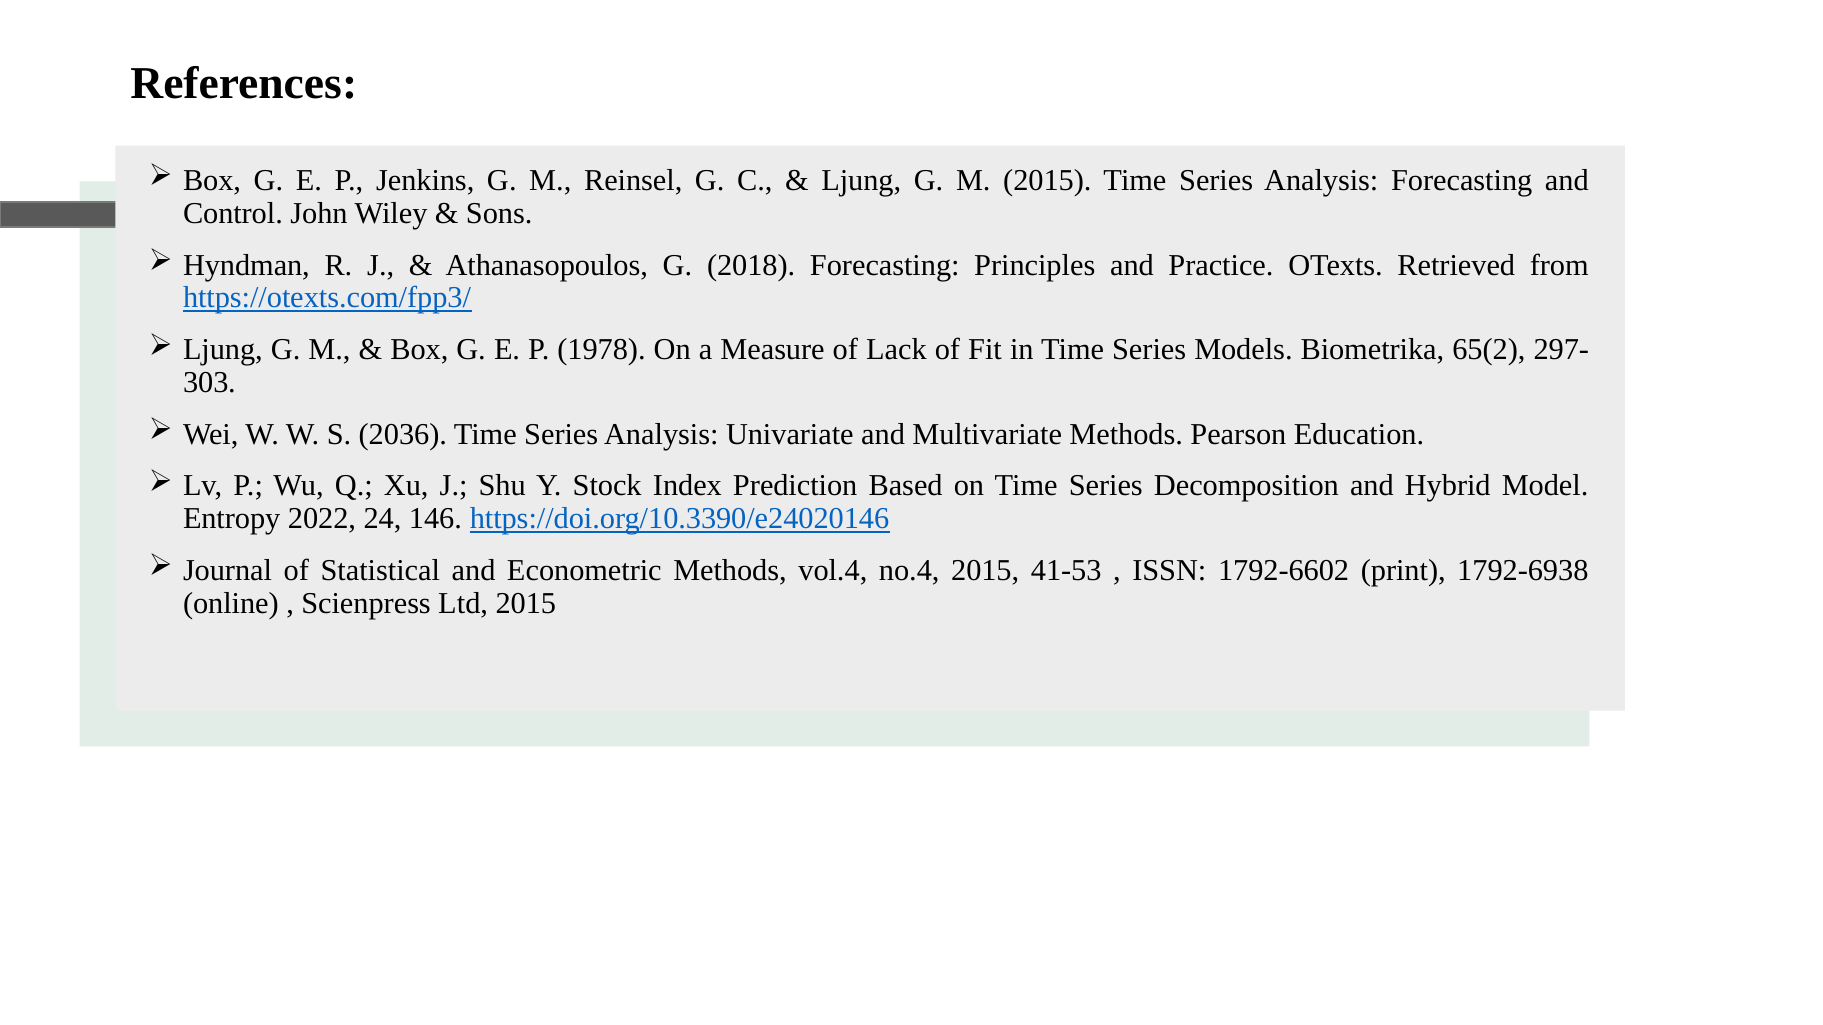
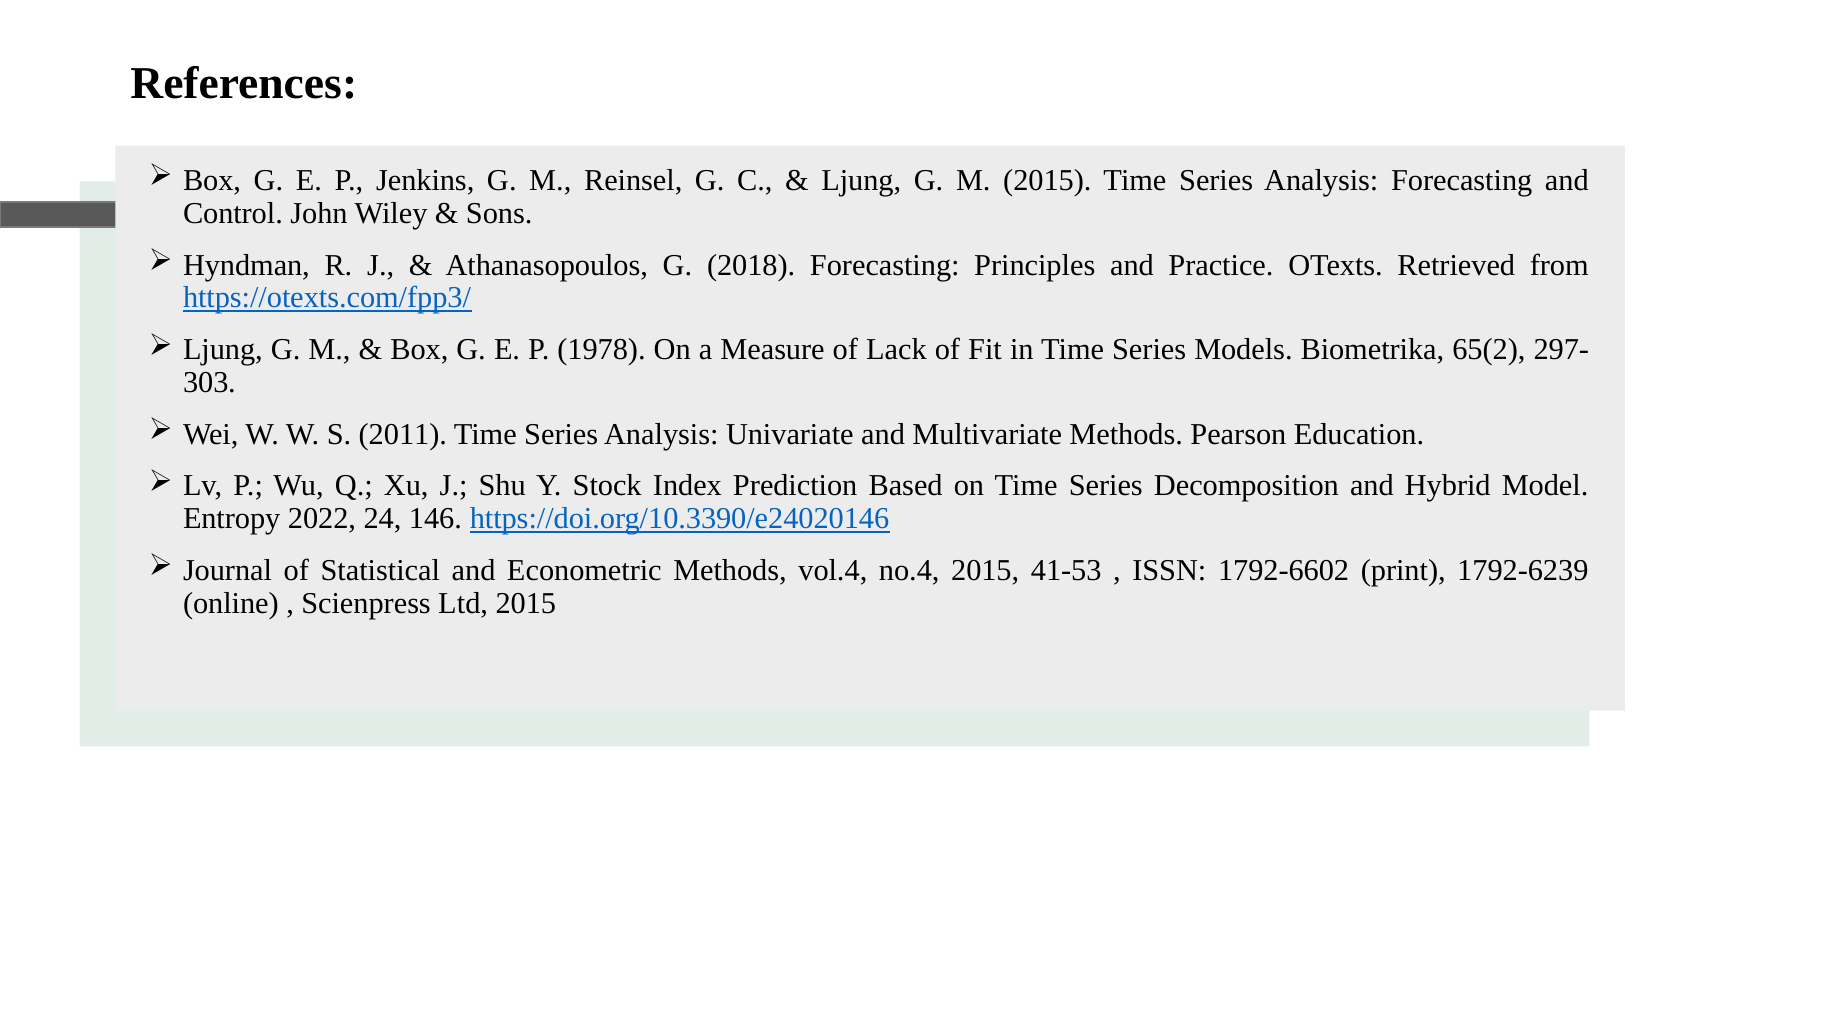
2036: 2036 -> 2011
1792-6938: 1792-6938 -> 1792-6239
